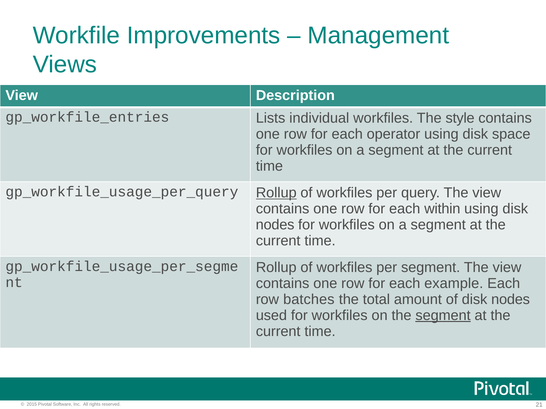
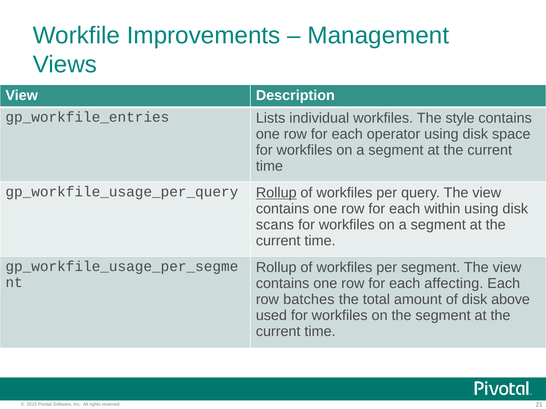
nodes at (275, 225): nodes -> scans
example: example -> affecting
of disk nodes: nodes -> above
segment at (443, 316) underline: present -> none
